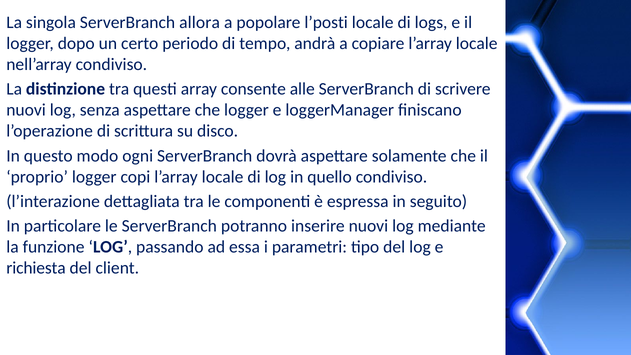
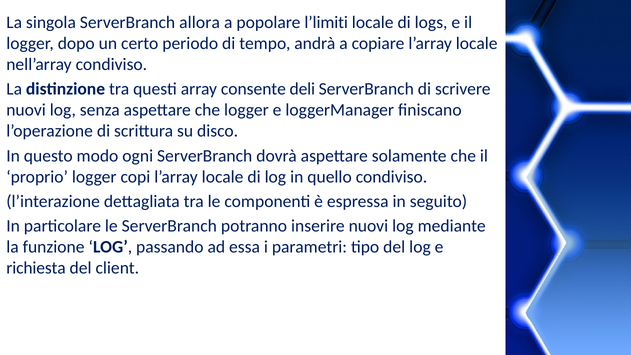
l’posti: l’posti -> l’limiti
alle: alle -> deli
